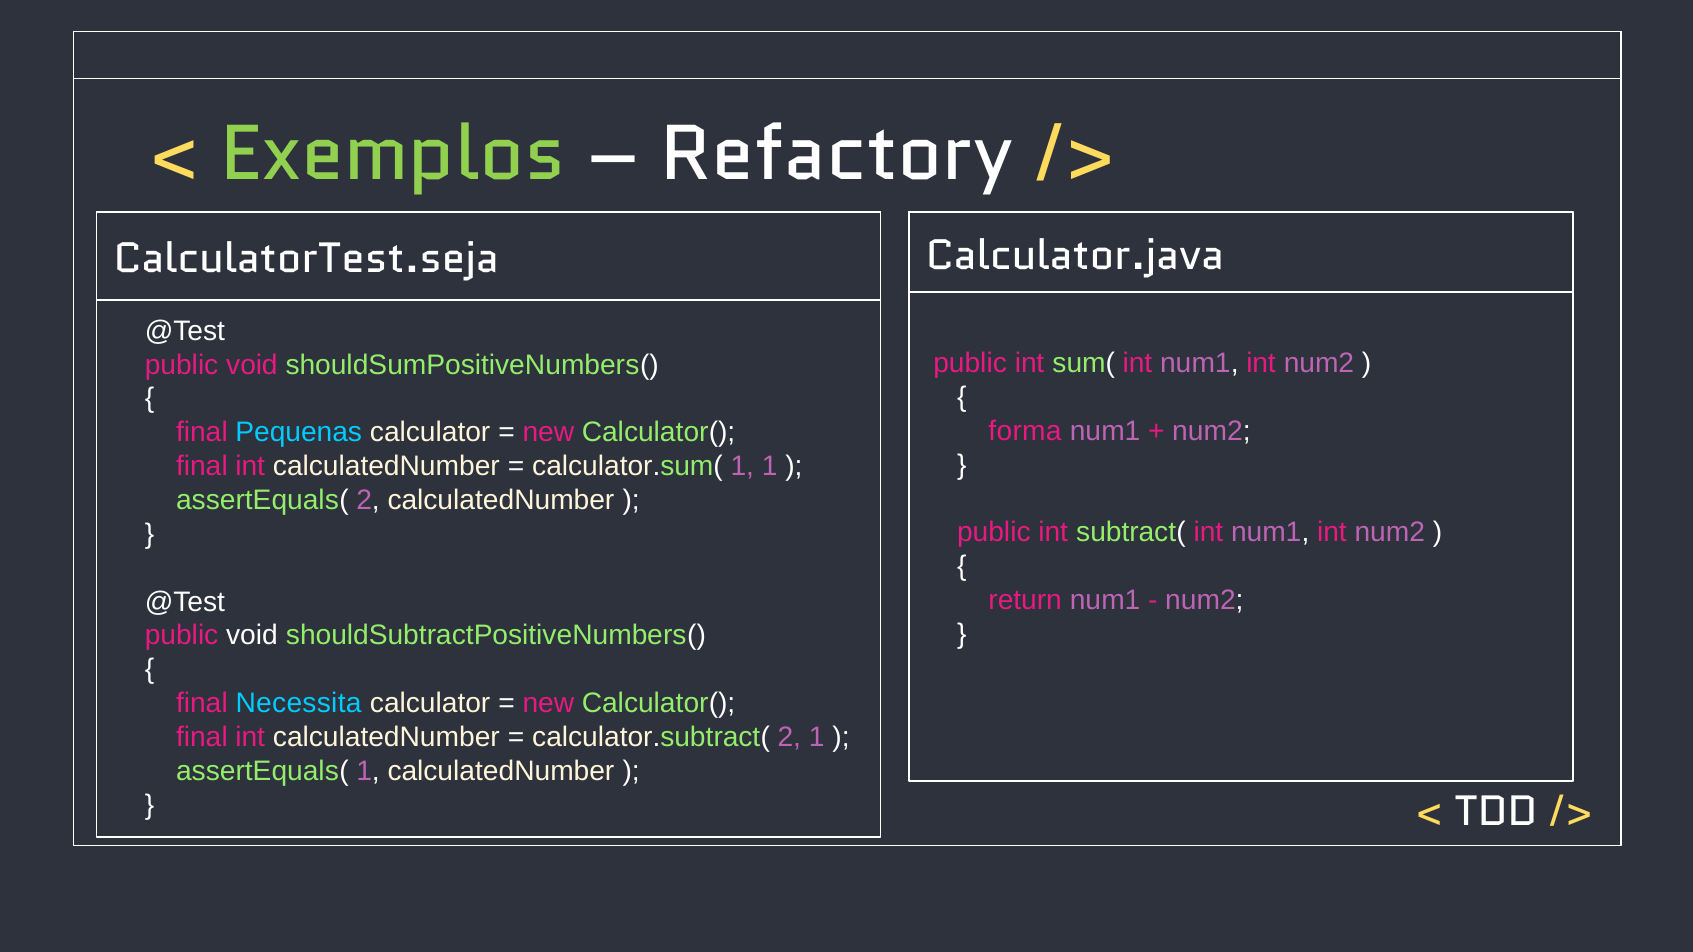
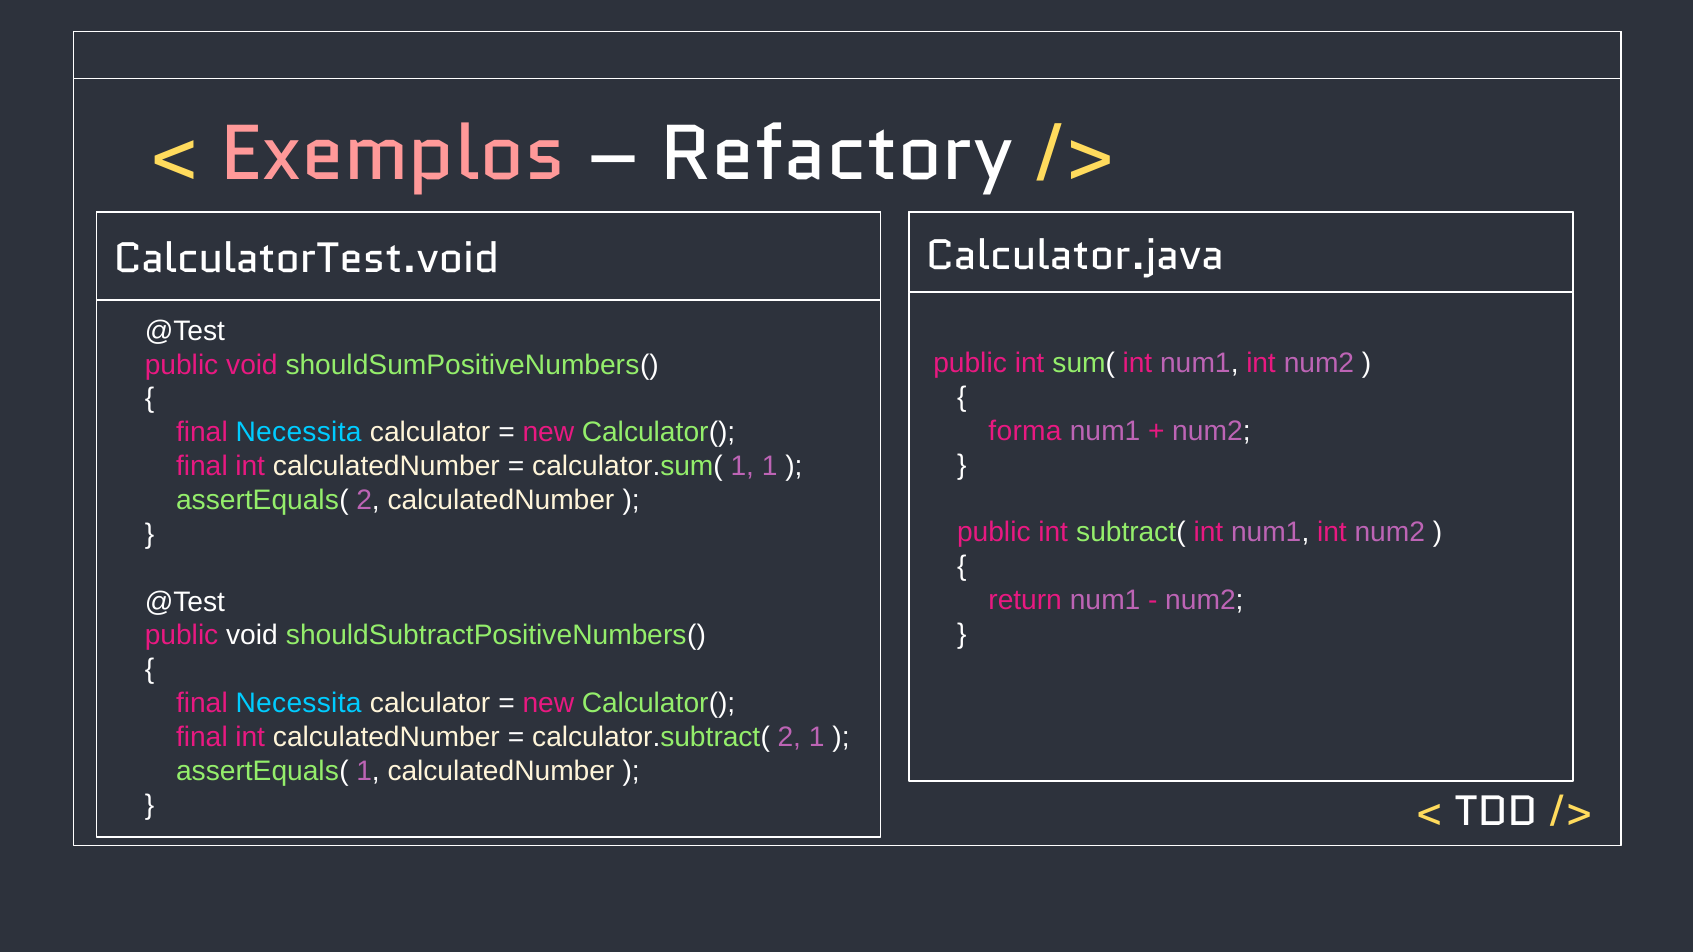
Exemplos colour: light green -> pink
CalculatorTest.seja: CalculatorTest.seja -> CalculatorTest.void
Pequenas at (299, 433): Pequenas -> Necessita
